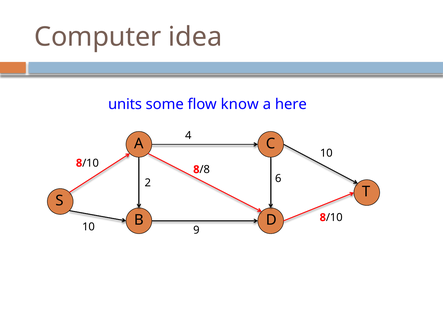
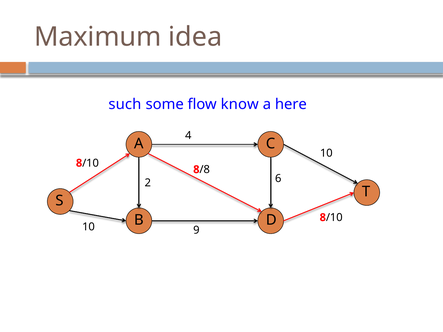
Computer: Computer -> Maximum
units: units -> such
